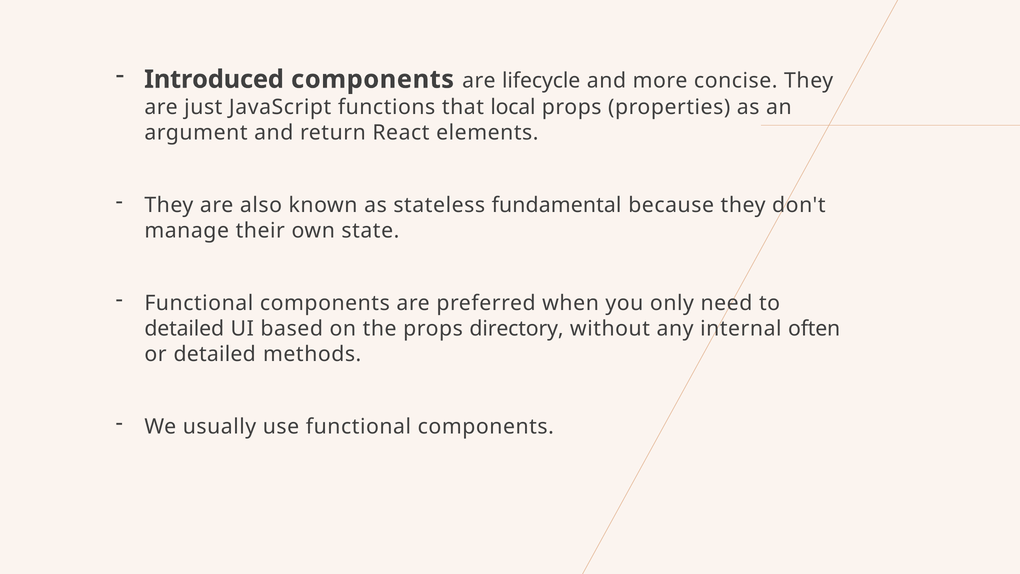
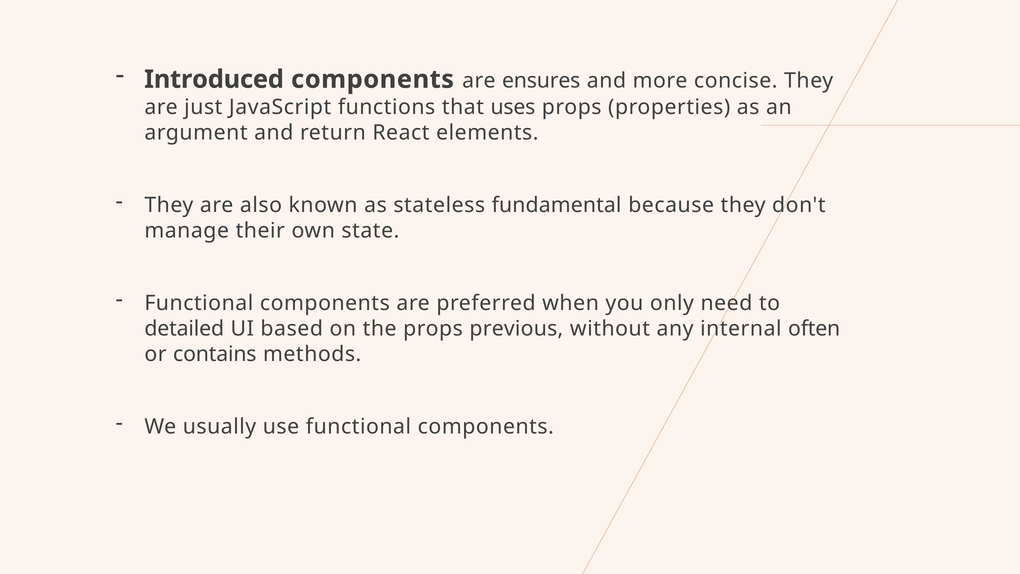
lifecycle: lifecycle -> ensures
local: local -> uses
directory: directory -> previous
or detailed: detailed -> contains
